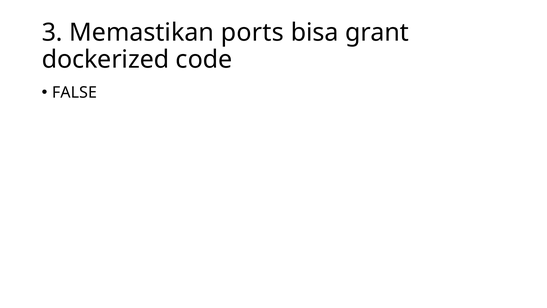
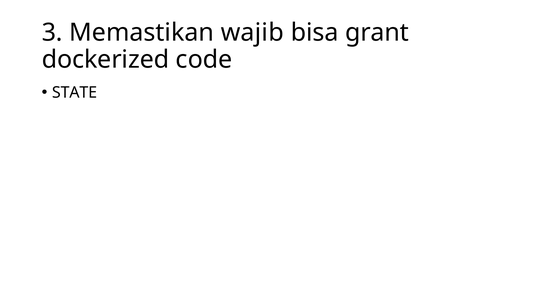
ports: ports -> wajib
FALSE: FALSE -> STATE
